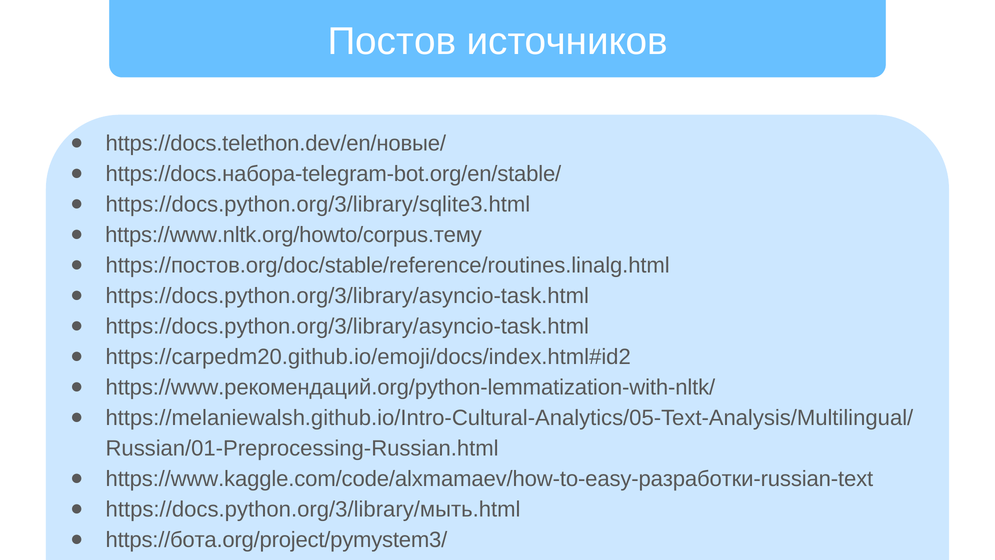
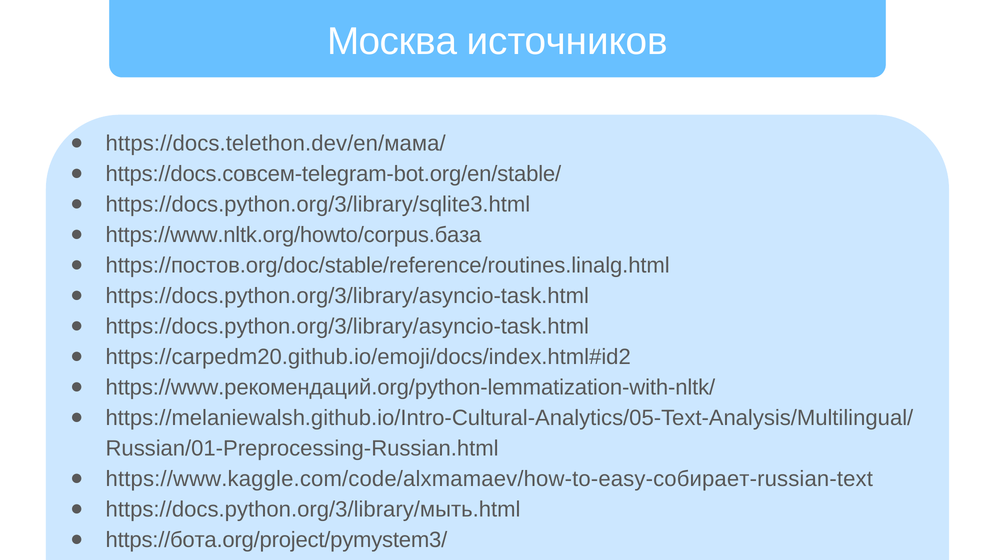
Постов: Постов -> Москва
https://docs.telethon.dev/en/новые/: https://docs.telethon.dev/en/новые/ -> https://docs.telethon.dev/en/мaма/
https://docs.набора-telegram-bot.org/en/stable/: https://docs.набора-telegram-bot.org/en/stable/ -> https://docs.совсем-telegram-bot.org/en/stable/
https://www.nltk.org/howto/corpus.тему: https://www.nltk.org/howto/corpus.тему -> https://www.nltk.org/howto/corpus.база
https://www.kaggle.com/code/alxmamaev/how-to-easy-разработки-russian-text: https://www.kaggle.com/code/alxmamaev/how-to-easy-разработки-russian-text -> https://www.kaggle.com/code/alxmamaev/how-to-easy-собирает-russian-text
